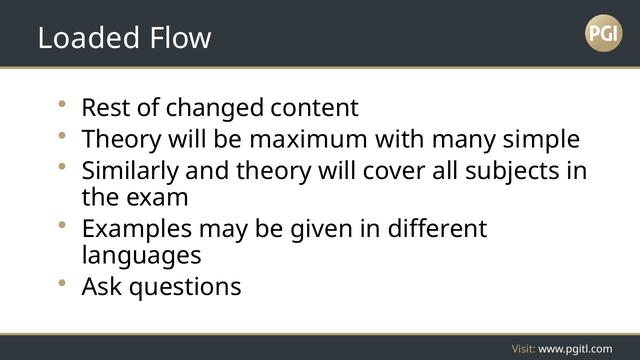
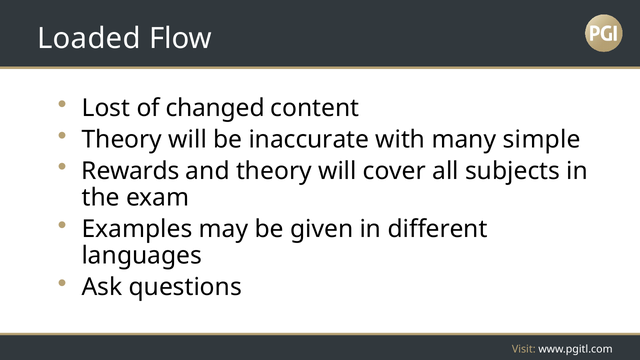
Rest: Rest -> Lost
maximum: maximum -> inaccurate
Similarly: Similarly -> Rewards
